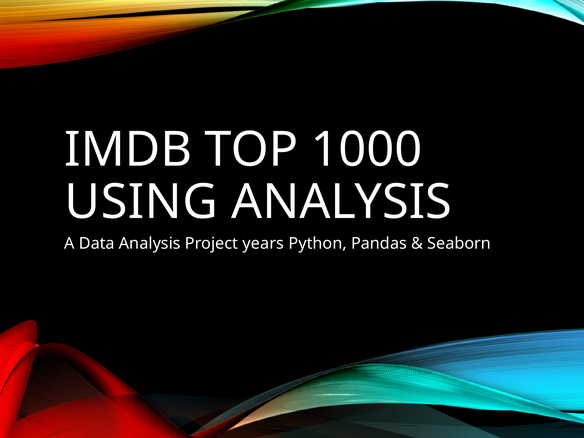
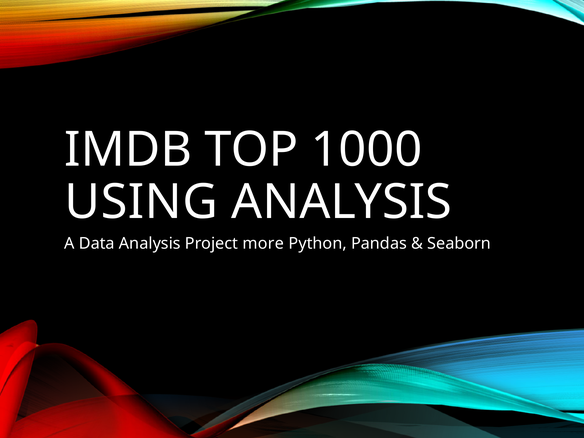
years: years -> more
